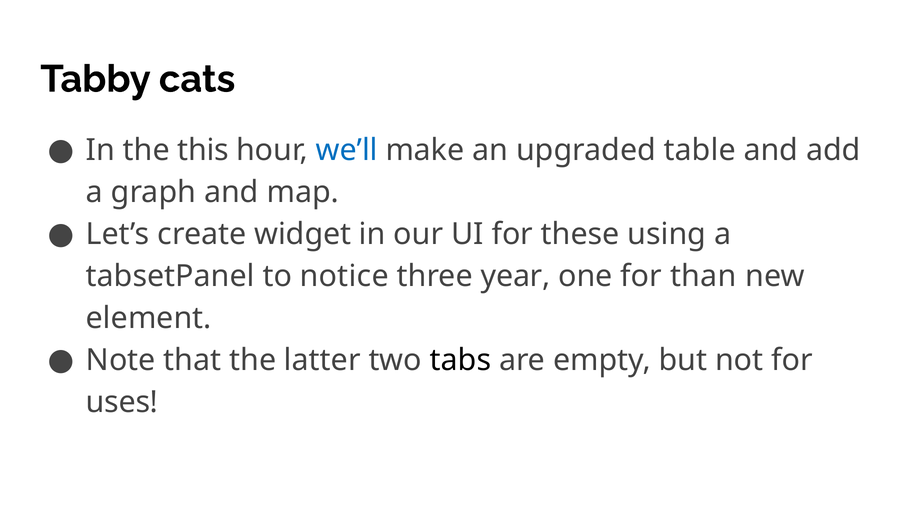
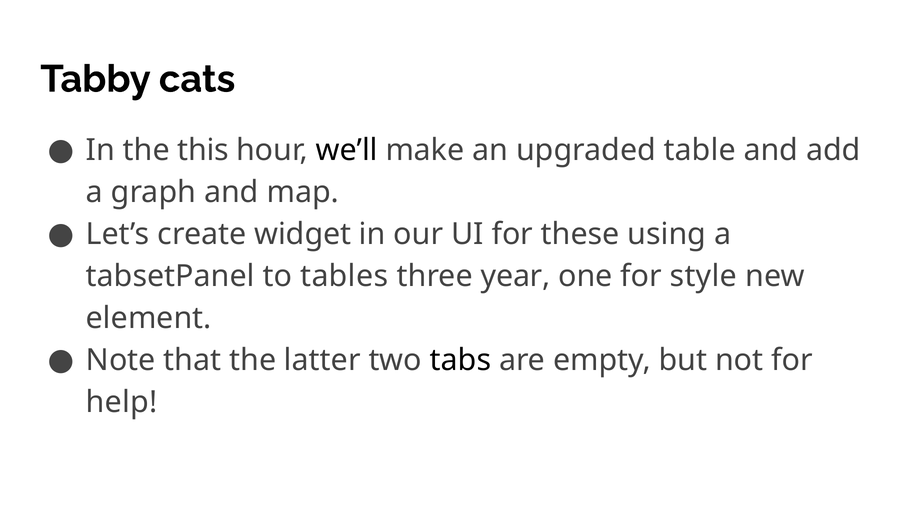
we’ll colour: blue -> black
notice: notice -> tables
than: than -> style
uses: uses -> help
